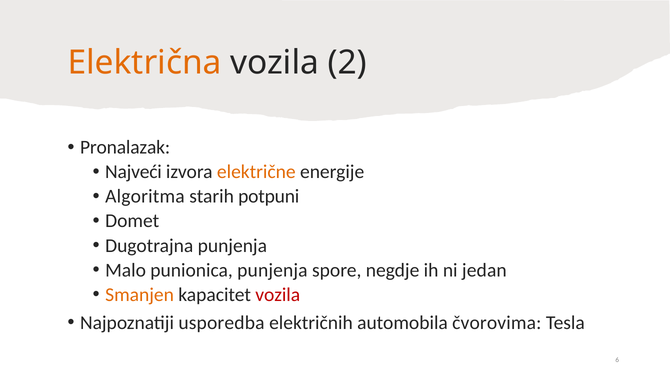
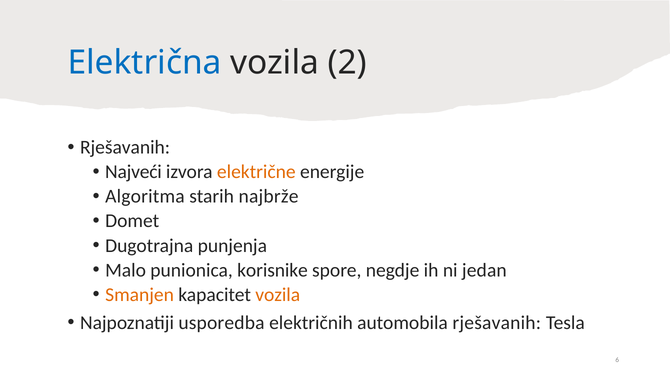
Električna colour: orange -> blue
Pronalazak at (125, 147): Pronalazak -> Rješavanih
potpuni: potpuni -> najbrže
punionica punjenja: punjenja -> korisnike
vozila at (278, 295) colour: red -> orange
automobila čvorovima: čvorovima -> rješavanih
